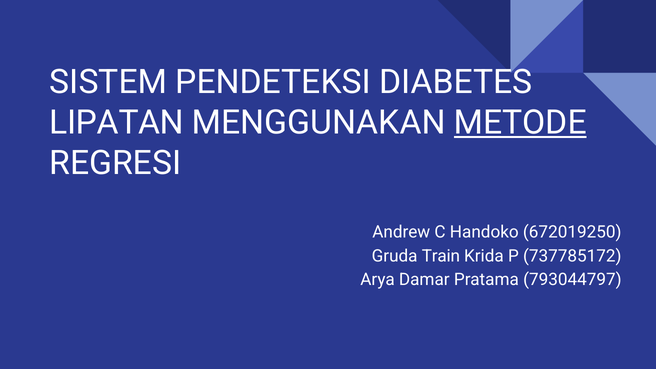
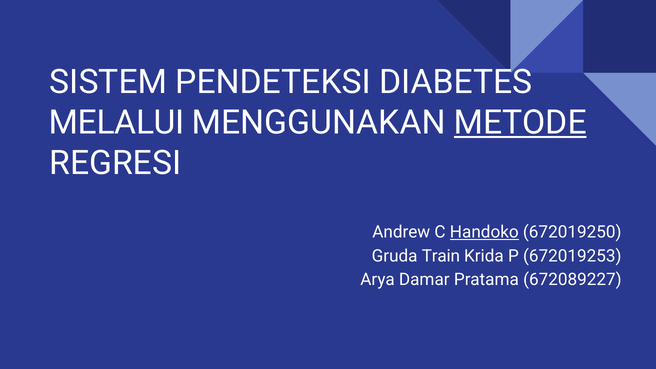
LIPATAN: LIPATAN -> MELALUI
Handoko underline: none -> present
737785172: 737785172 -> 672019253
793044797: 793044797 -> 672089227
